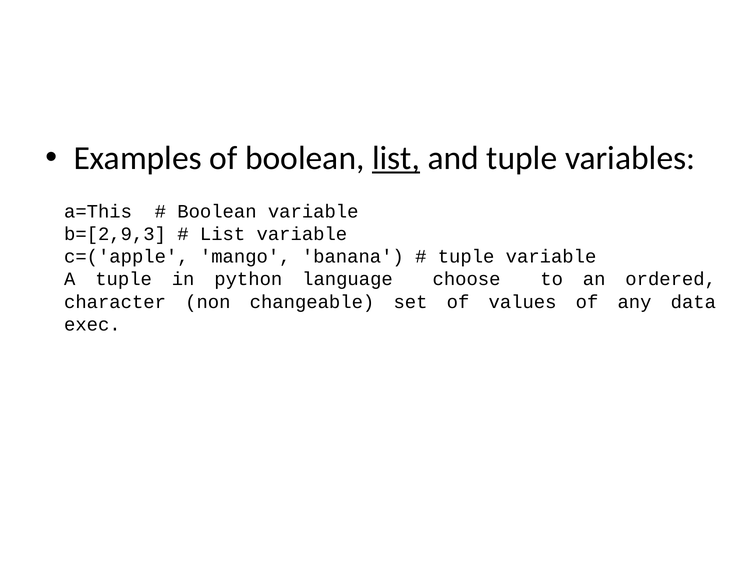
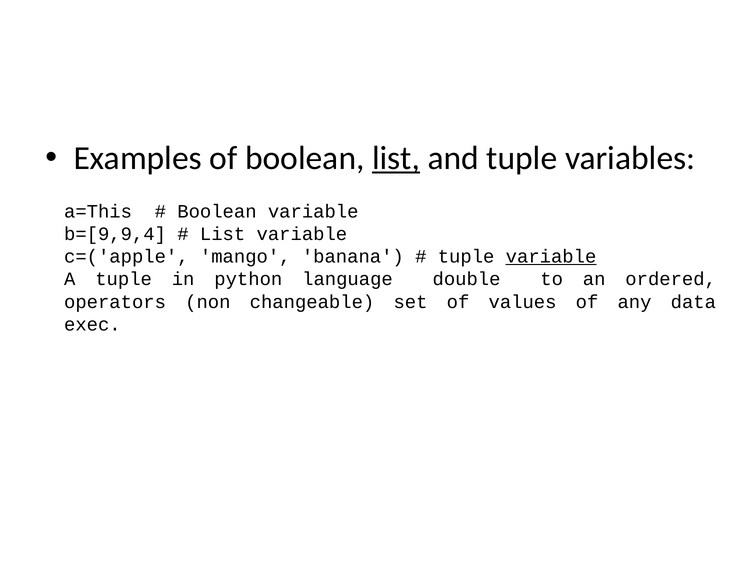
b=[2,9,3: b=[2,9,3 -> b=[9,9,4
variable at (551, 257) underline: none -> present
choose: choose -> double
character: character -> operators
